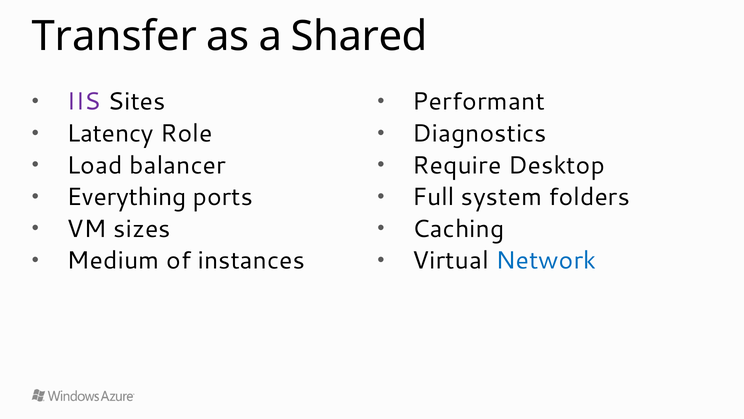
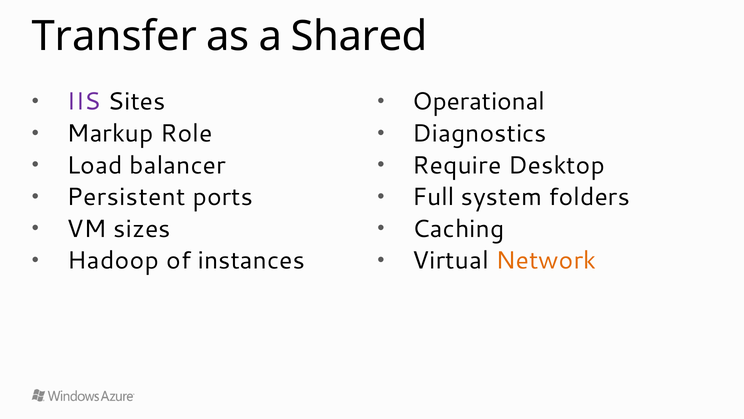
Performant: Performant -> Operational
Latency: Latency -> Markup
Everything: Everything -> Persistent
Medium: Medium -> Hadoop
Network colour: blue -> orange
